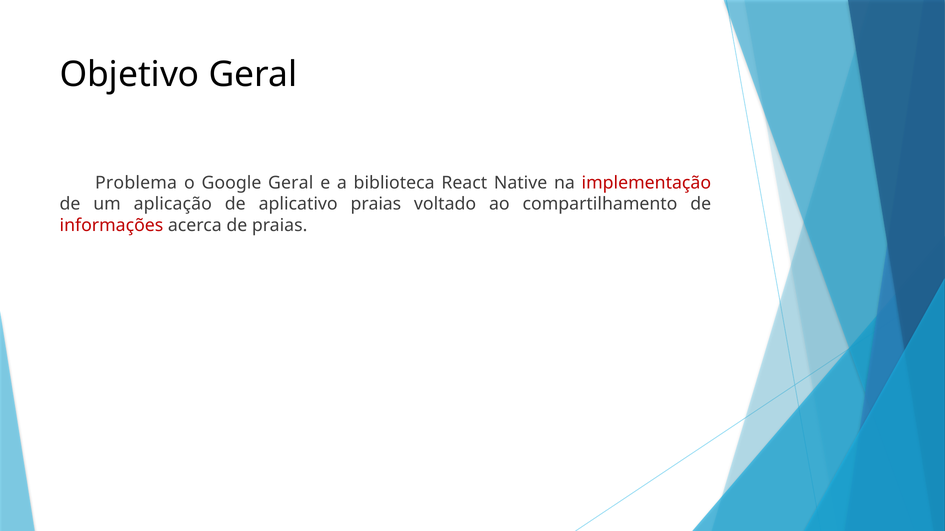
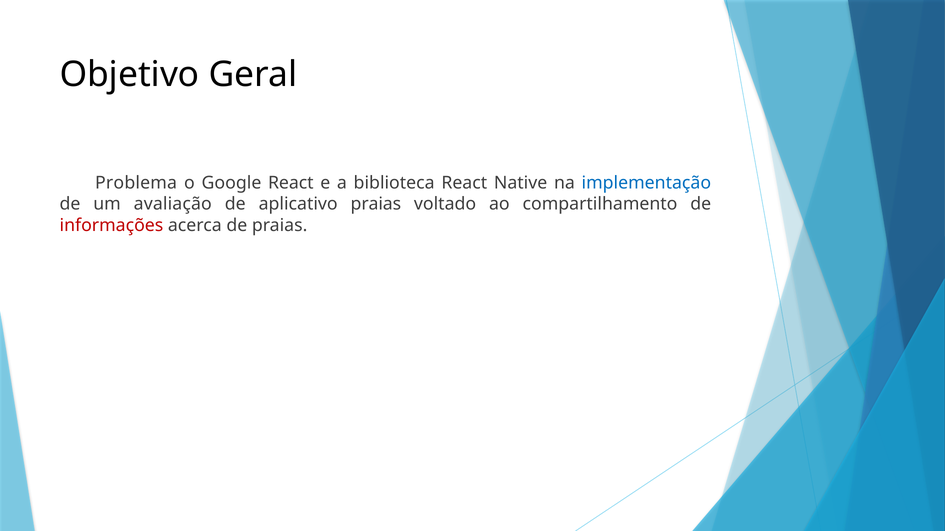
Google Geral: Geral -> React
implementação colour: red -> blue
aplicação: aplicação -> avaliação
